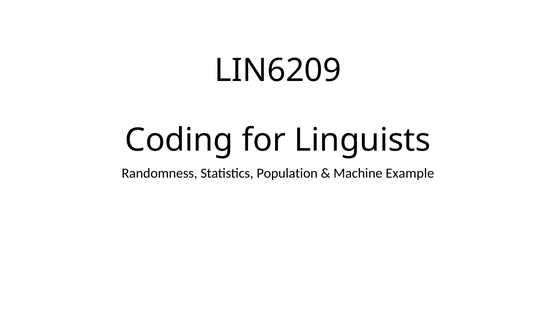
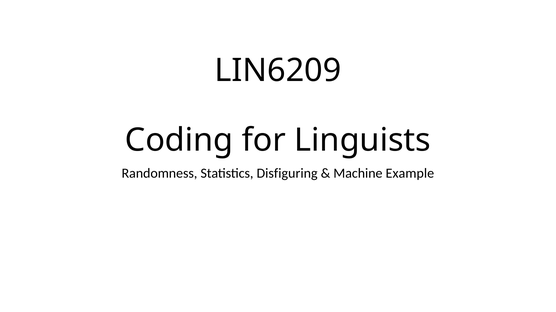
Population: Population -> Disfiguring
